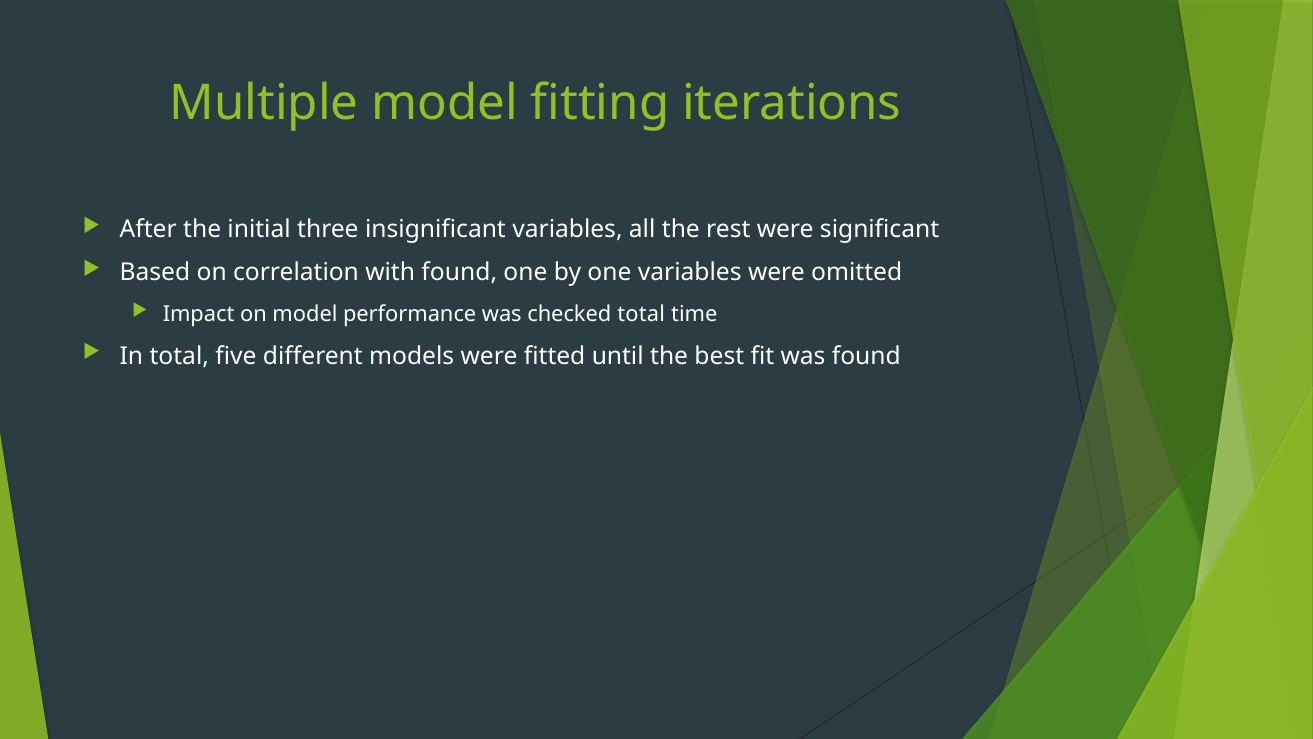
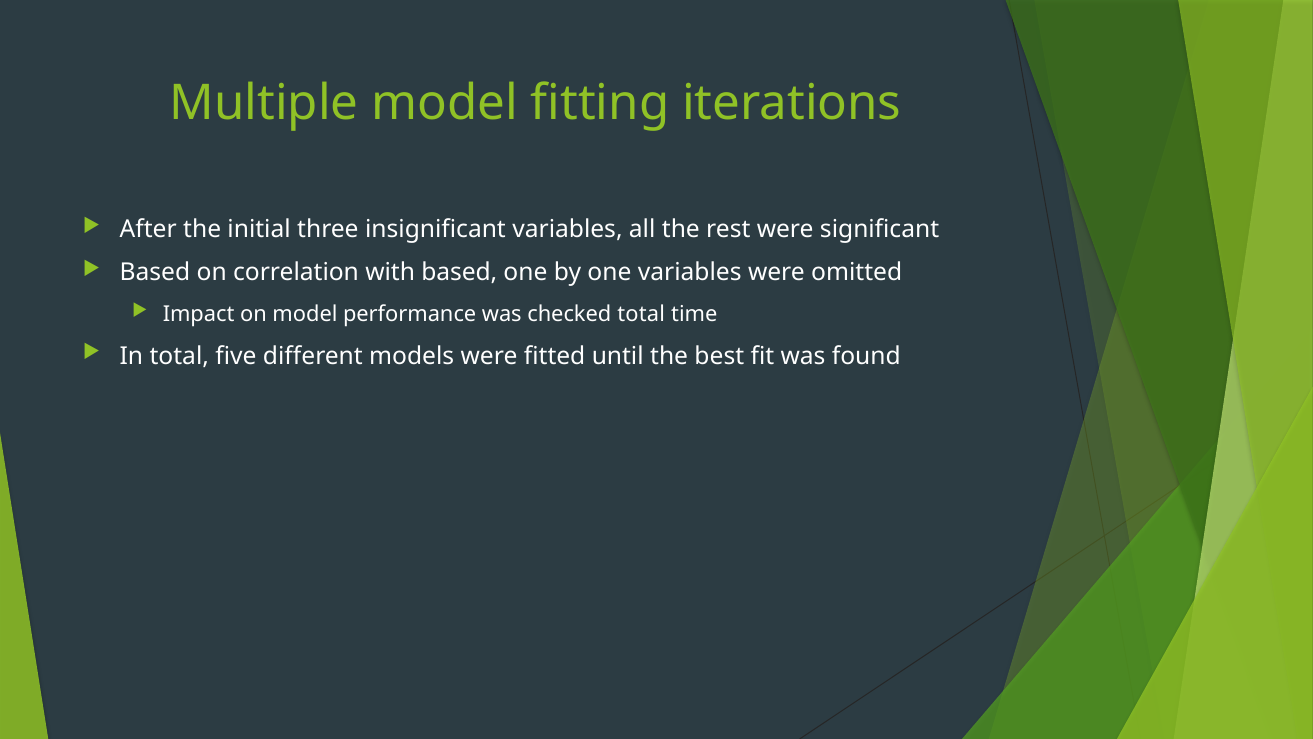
with found: found -> based
